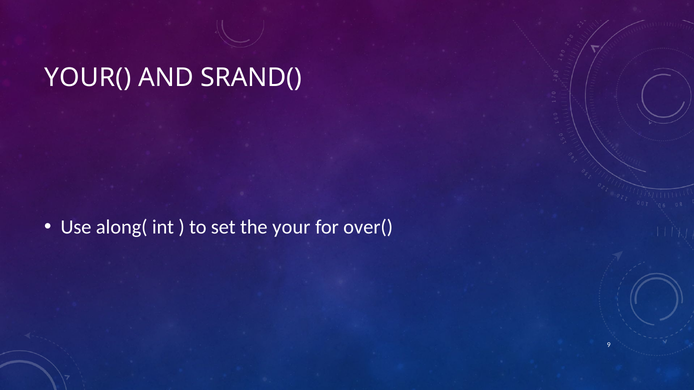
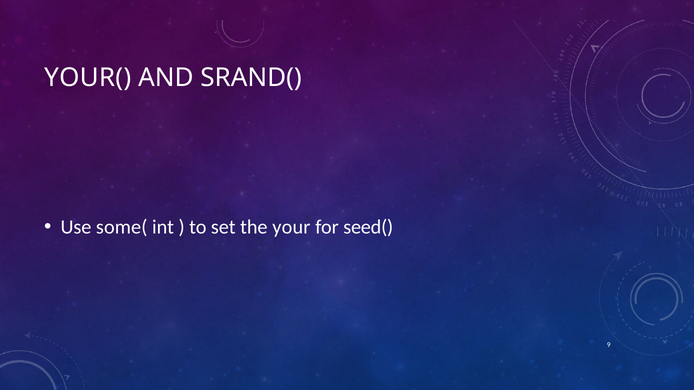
along(: along( -> some(
over(: over( -> seed(
